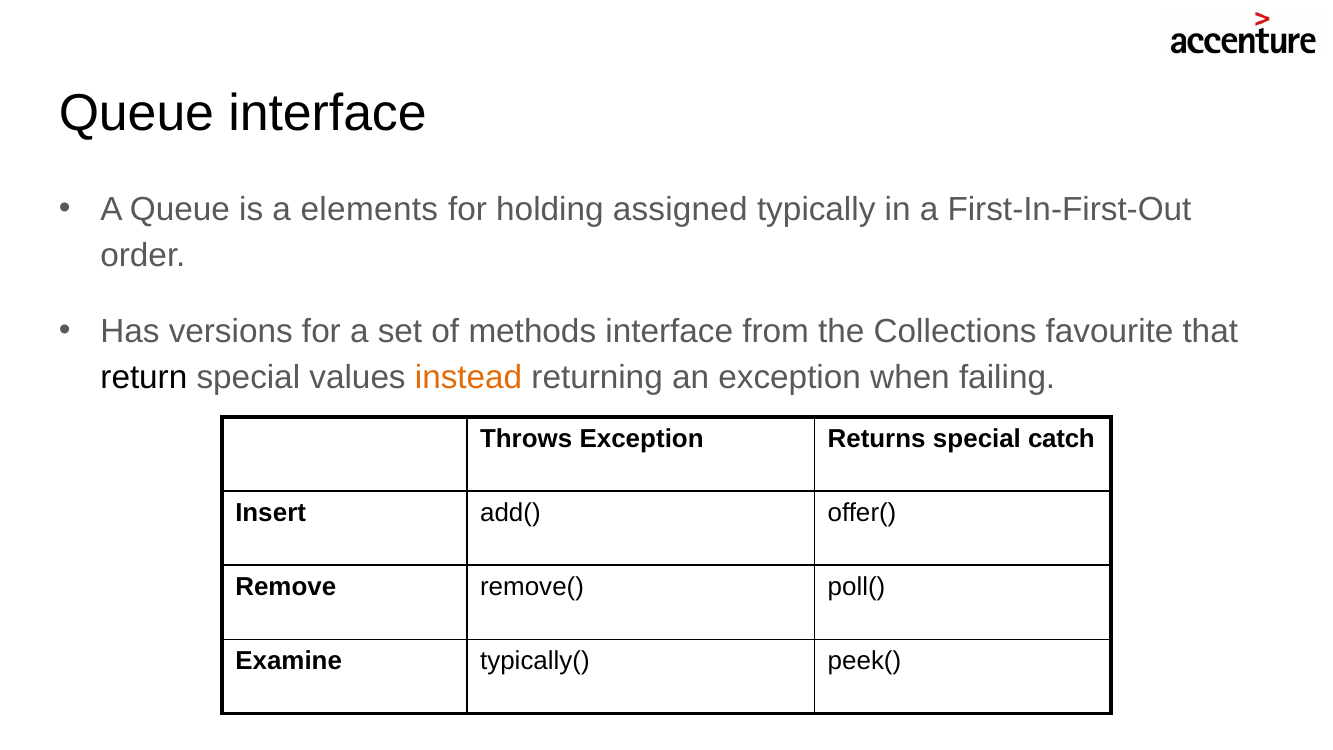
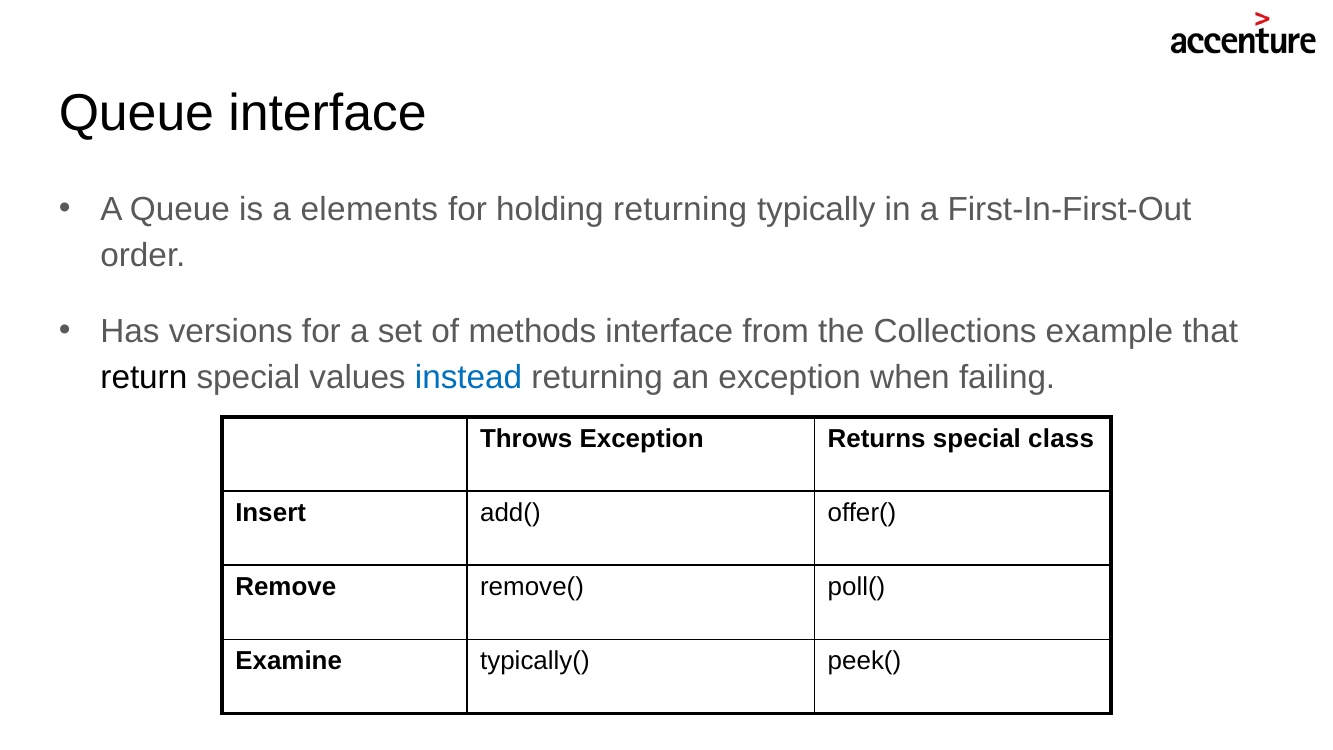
holding assigned: assigned -> returning
favourite: favourite -> example
instead colour: orange -> blue
catch: catch -> class
